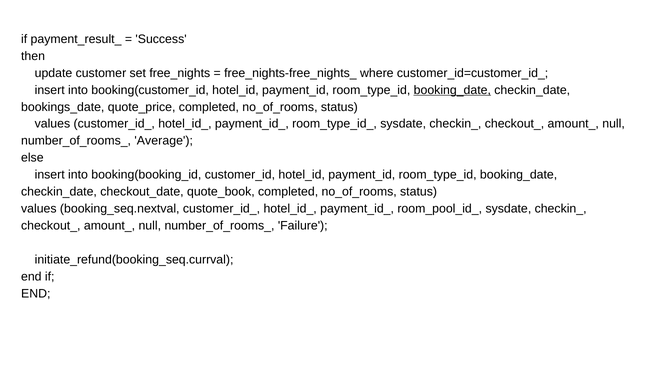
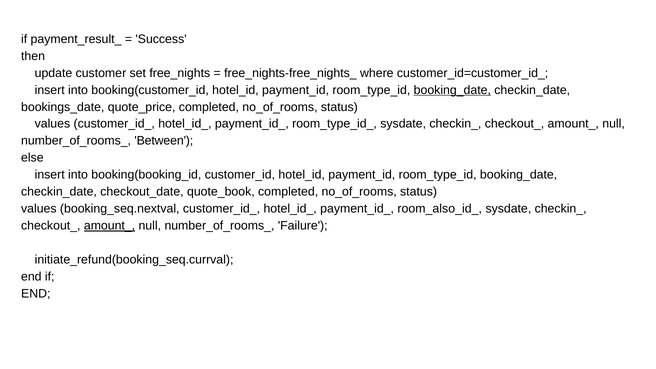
Average: Average -> Between
room_pool_id_: room_pool_id_ -> room_also_id_
amount_ at (110, 226) underline: none -> present
